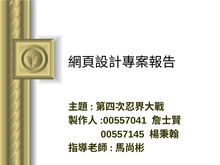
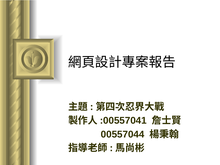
00557145: 00557145 -> 00557044
